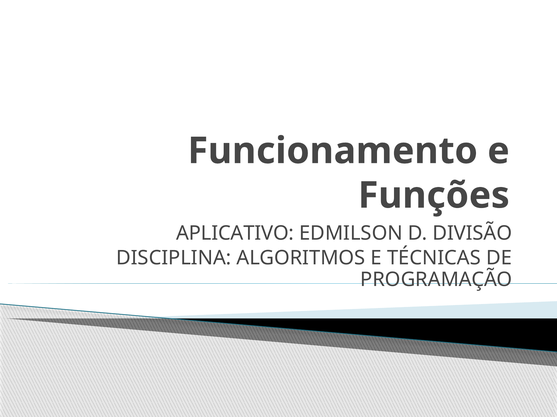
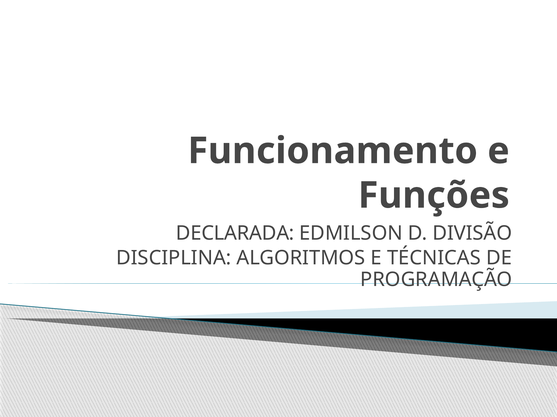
APLICATIVO: APLICATIVO -> DECLARADA
